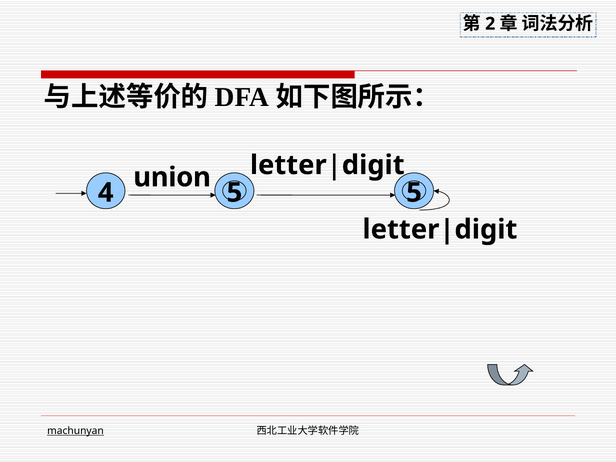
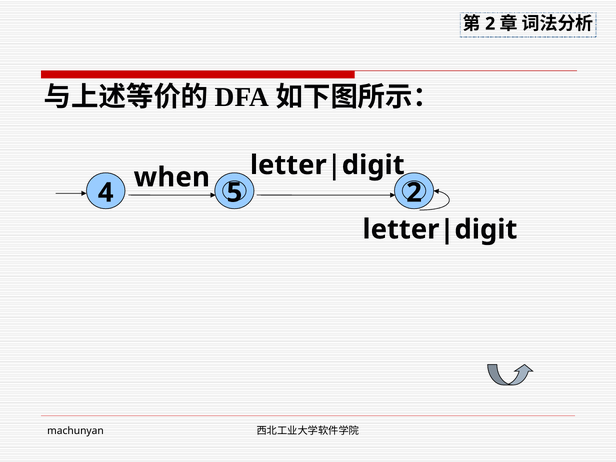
union: union -> when
5 5: 5 -> 2
machunyan underline: present -> none
